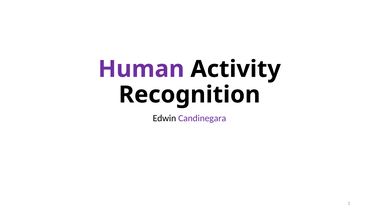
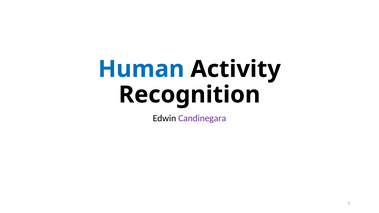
Human colour: purple -> blue
